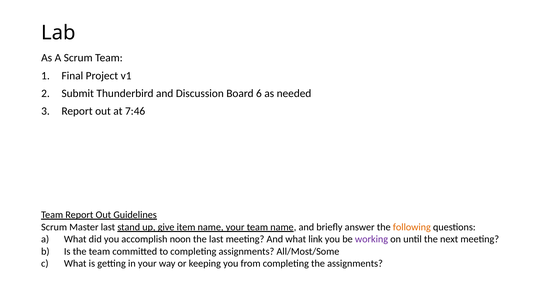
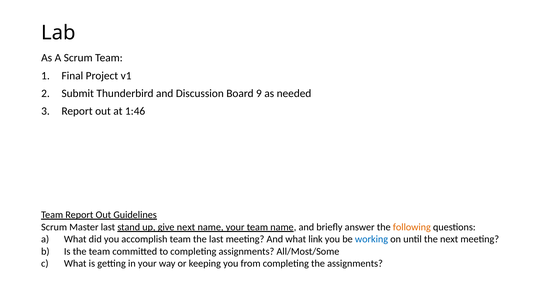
6: 6 -> 9
7:46: 7:46 -> 1:46
give item: item -> next
accomplish noon: noon -> team
working colour: purple -> blue
